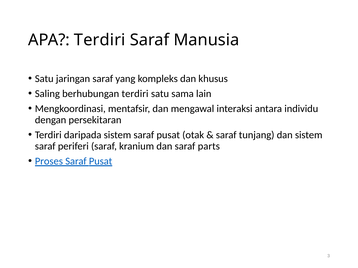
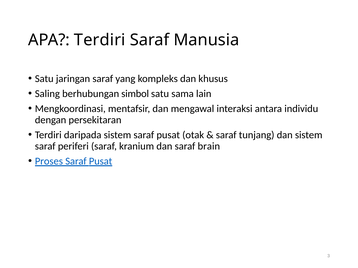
berhubungan terdiri: terdiri -> simbol
parts: parts -> brain
